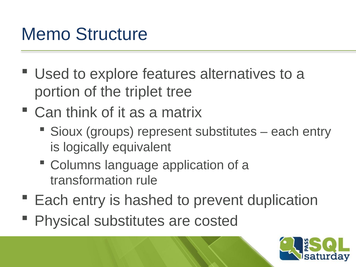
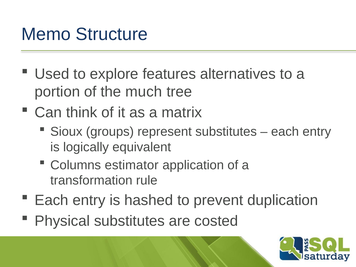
triplet: triplet -> much
language: language -> estimator
